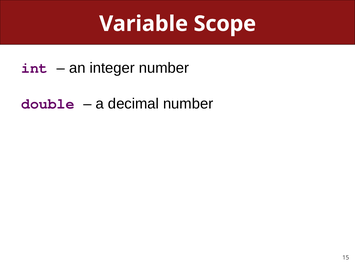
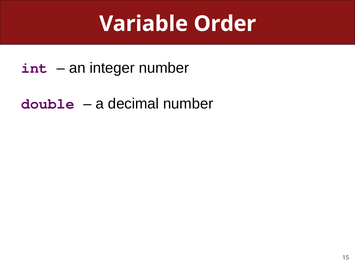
Scope: Scope -> Order
